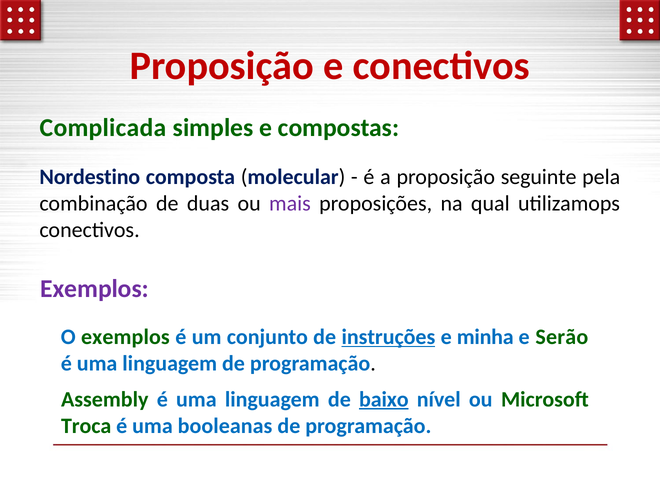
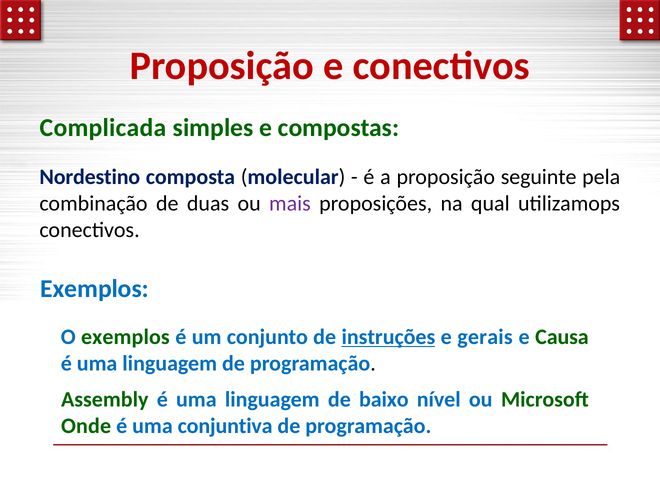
Exemplos at (95, 289) colour: purple -> blue
minha: minha -> gerais
Serão: Serão -> Causa
baixo underline: present -> none
Troca: Troca -> Onde
booleanas: booleanas -> conjuntiva
